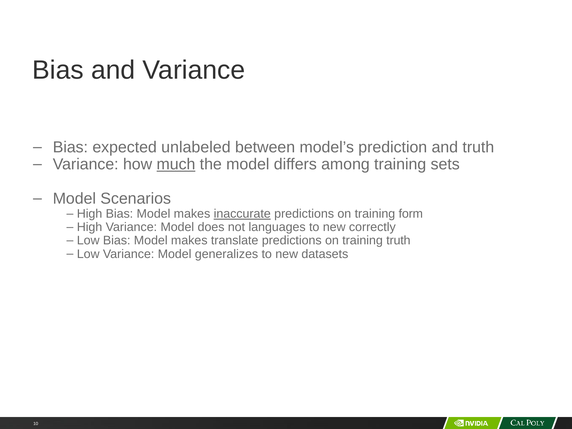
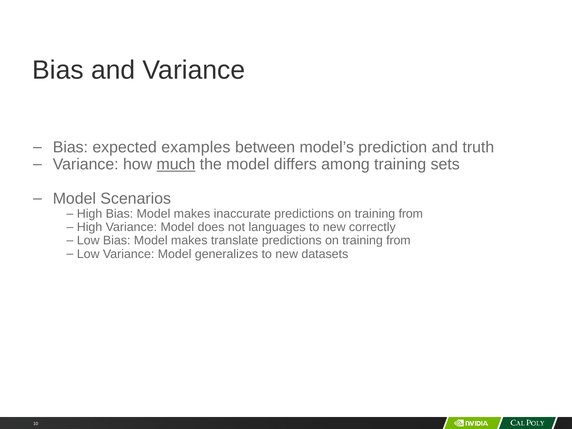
unlabeled: unlabeled -> examples
inaccurate underline: present -> none
form at (411, 214): form -> from
truth at (398, 241): truth -> from
